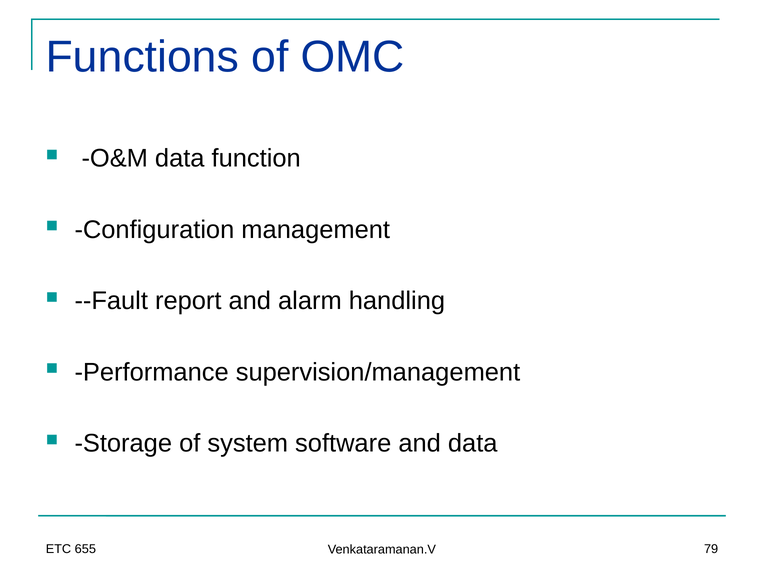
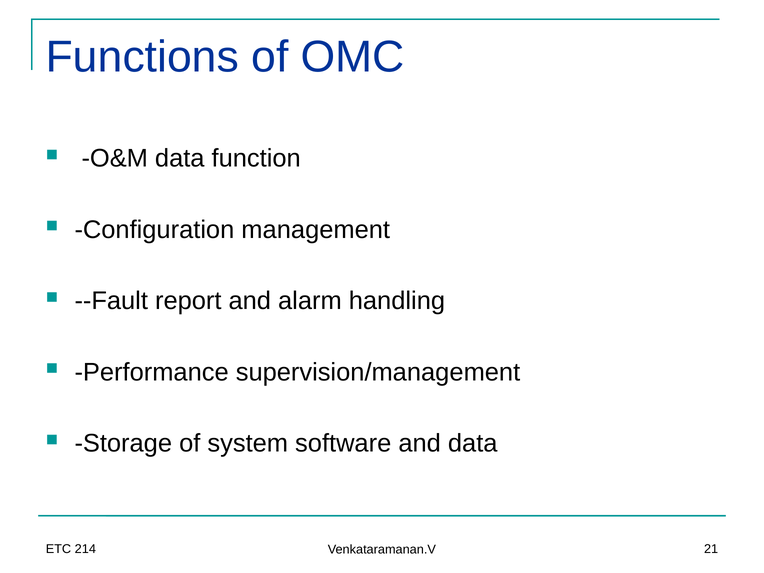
655: 655 -> 214
79: 79 -> 21
